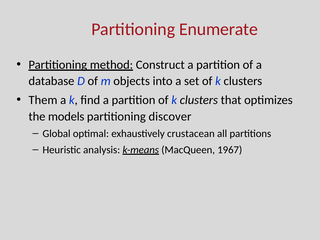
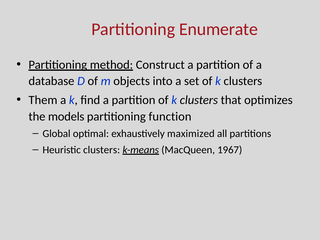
discover: discover -> function
crustacean: crustacean -> maximized
Heuristic analysis: analysis -> clusters
